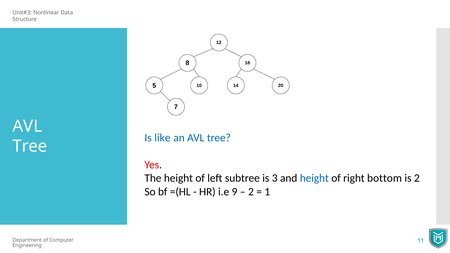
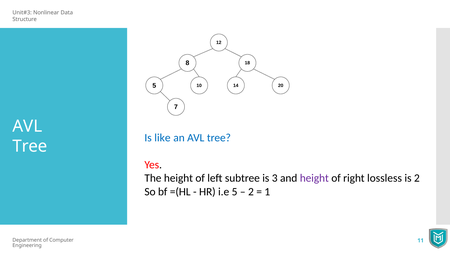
height at (314, 178) colour: blue -> purple
bottom: bottom -> lossless
i.e 9: 9 -> 5
